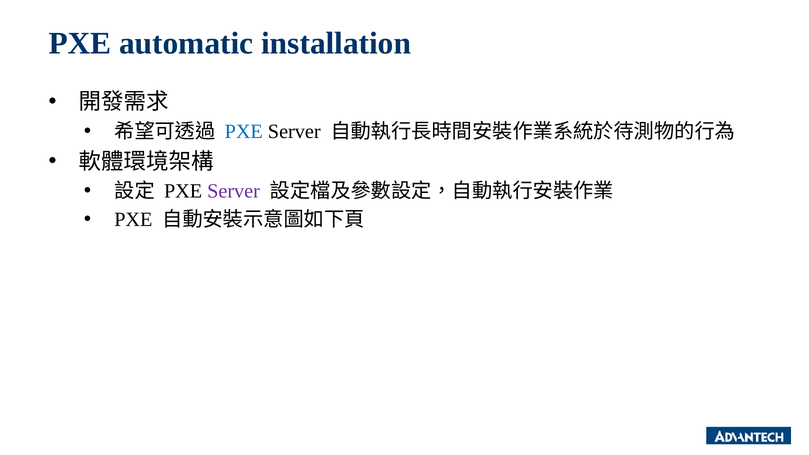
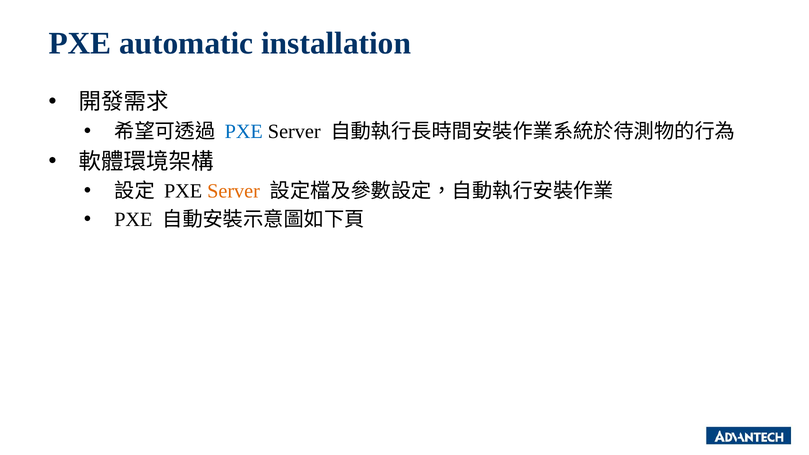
Server at (234, 191) colour: purple -> orange
